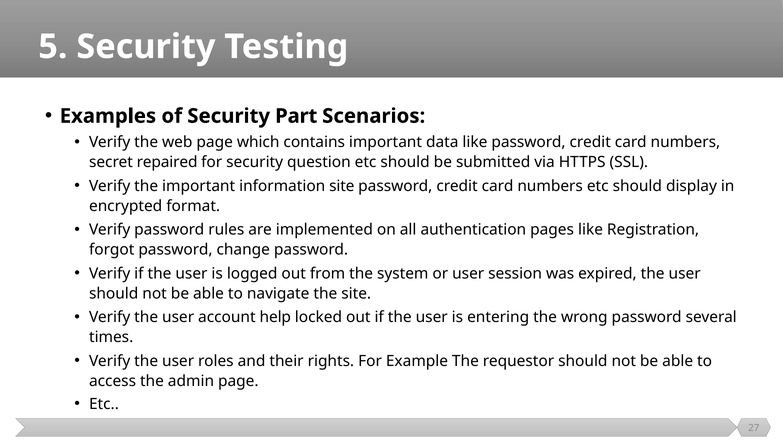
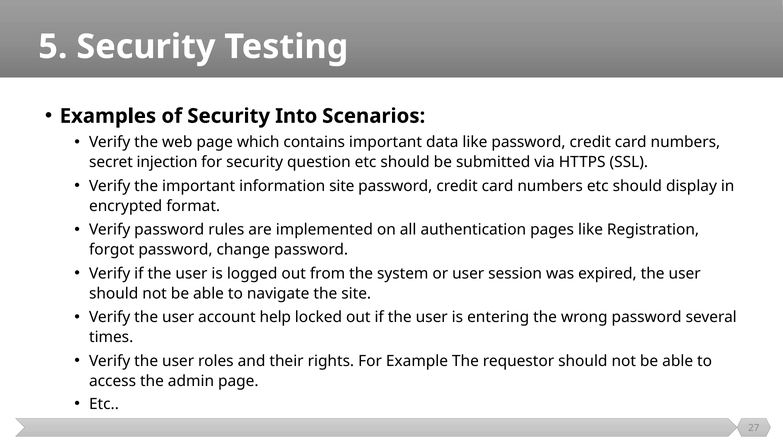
Part: Part -> Into
repaired: repaired -> injection
